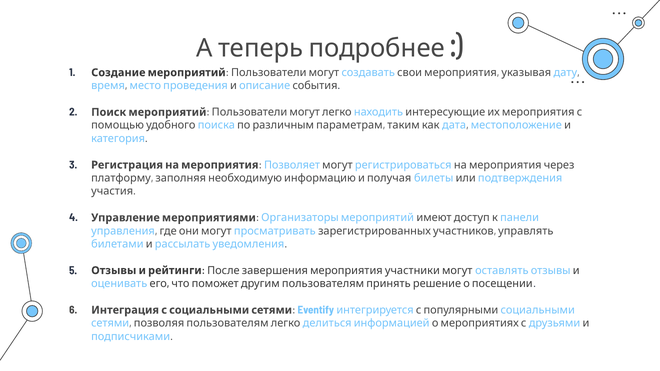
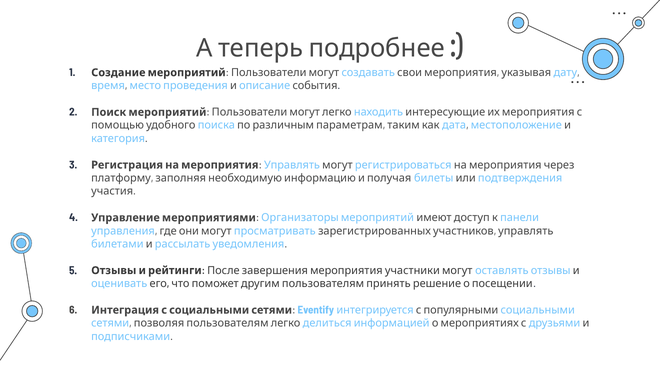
Позволяет at (292, 165): Позволяет -> Управлять
